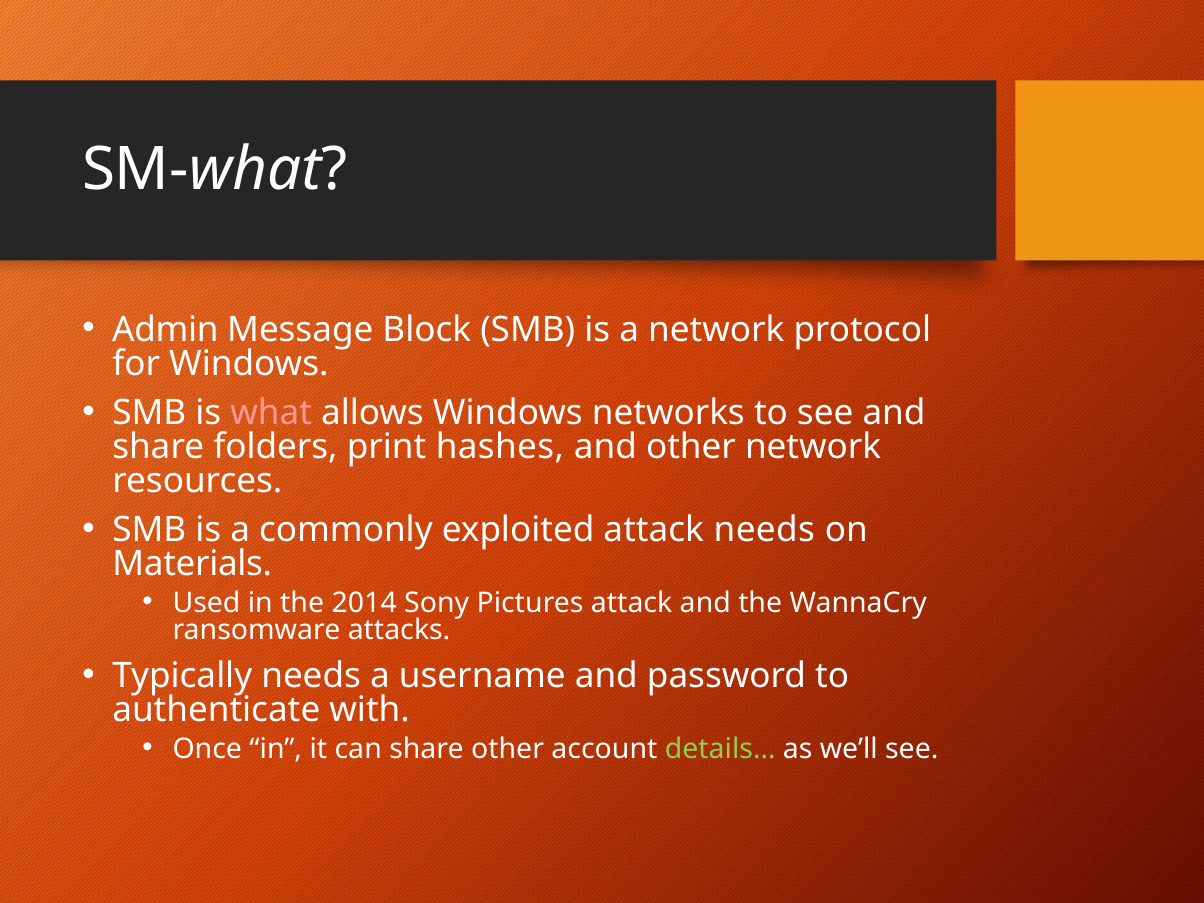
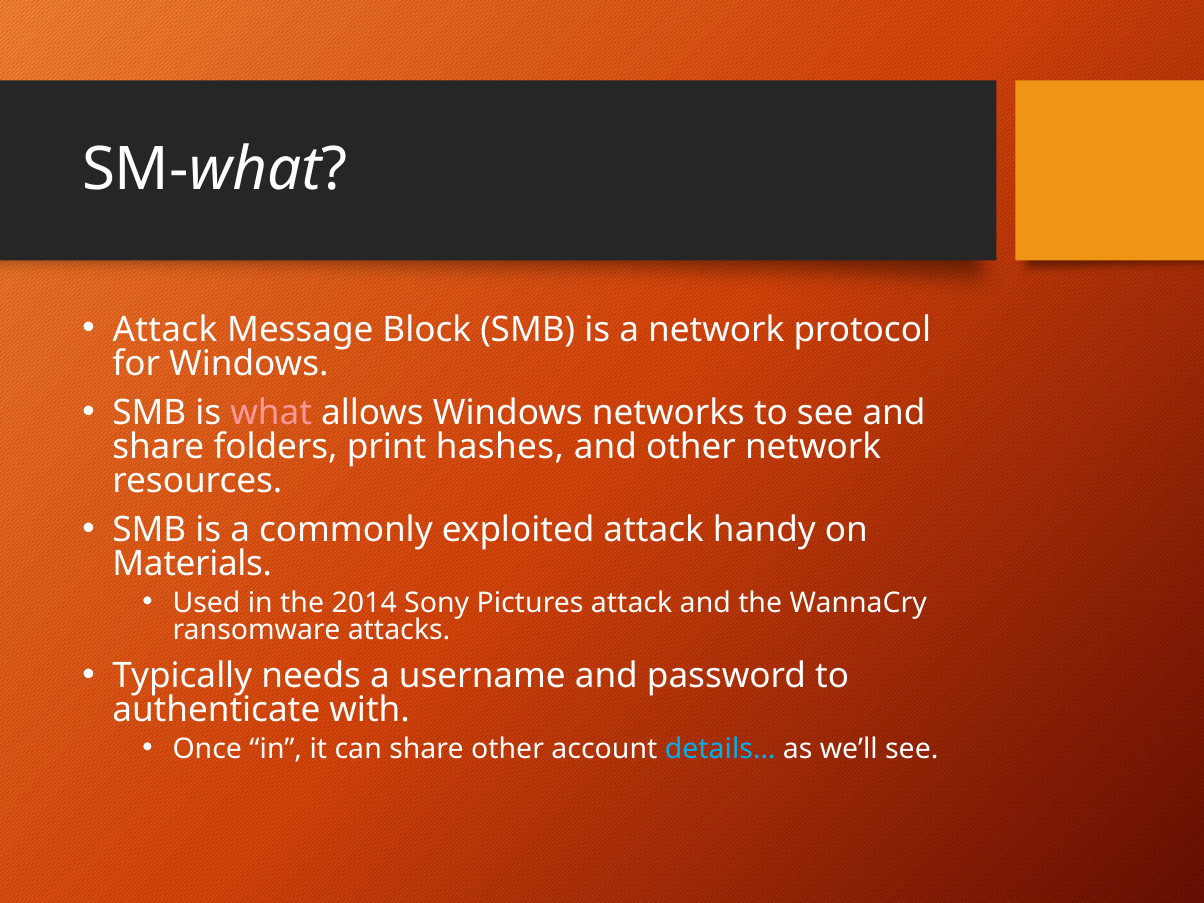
Admin at (165, 329): Admin -> Attack
attack needs: needs -> handy
details… colour: light green -> light blue
